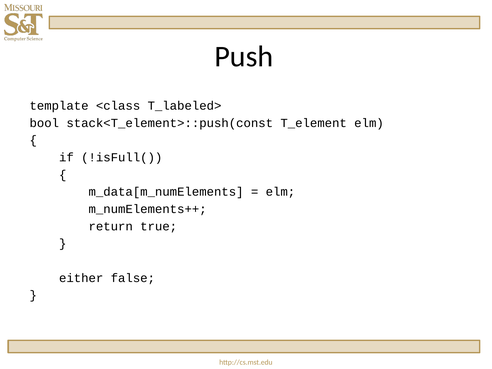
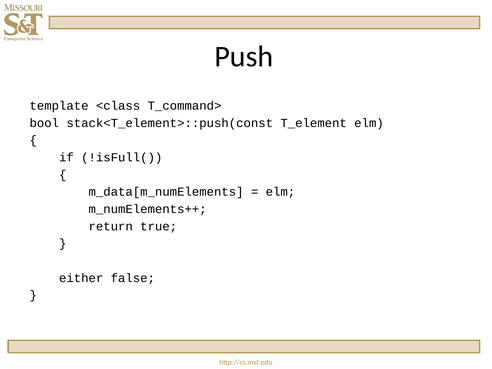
T_labeled>: T_labeled> -> T_command>
